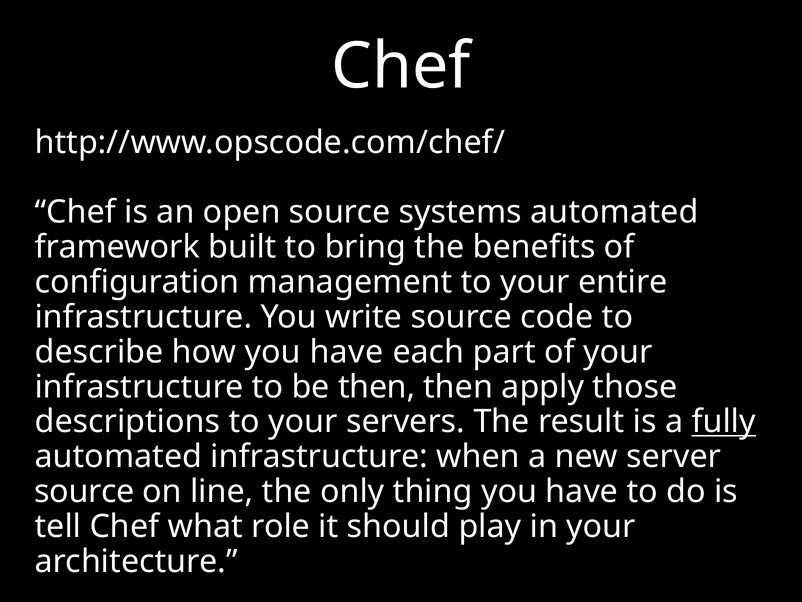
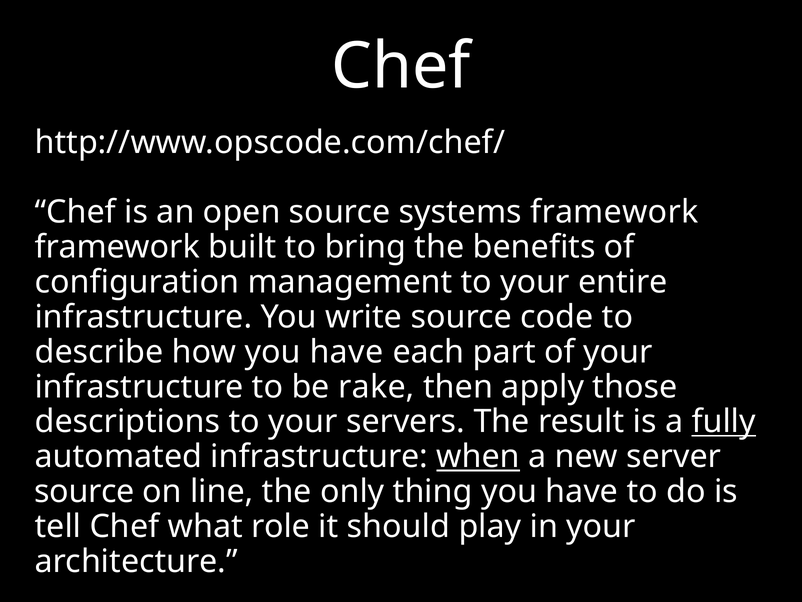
systems automated: automated -> framework
be then: then -> rake
when underline: none -> present
